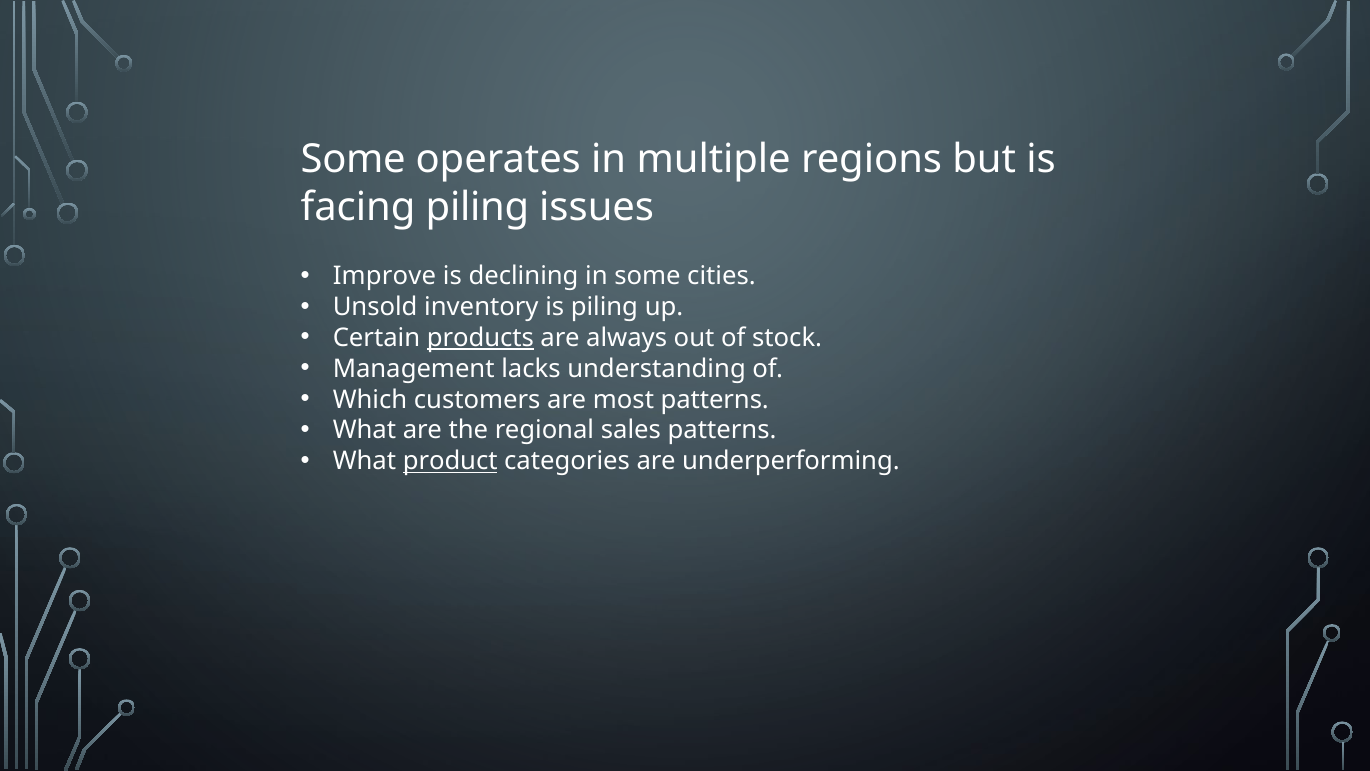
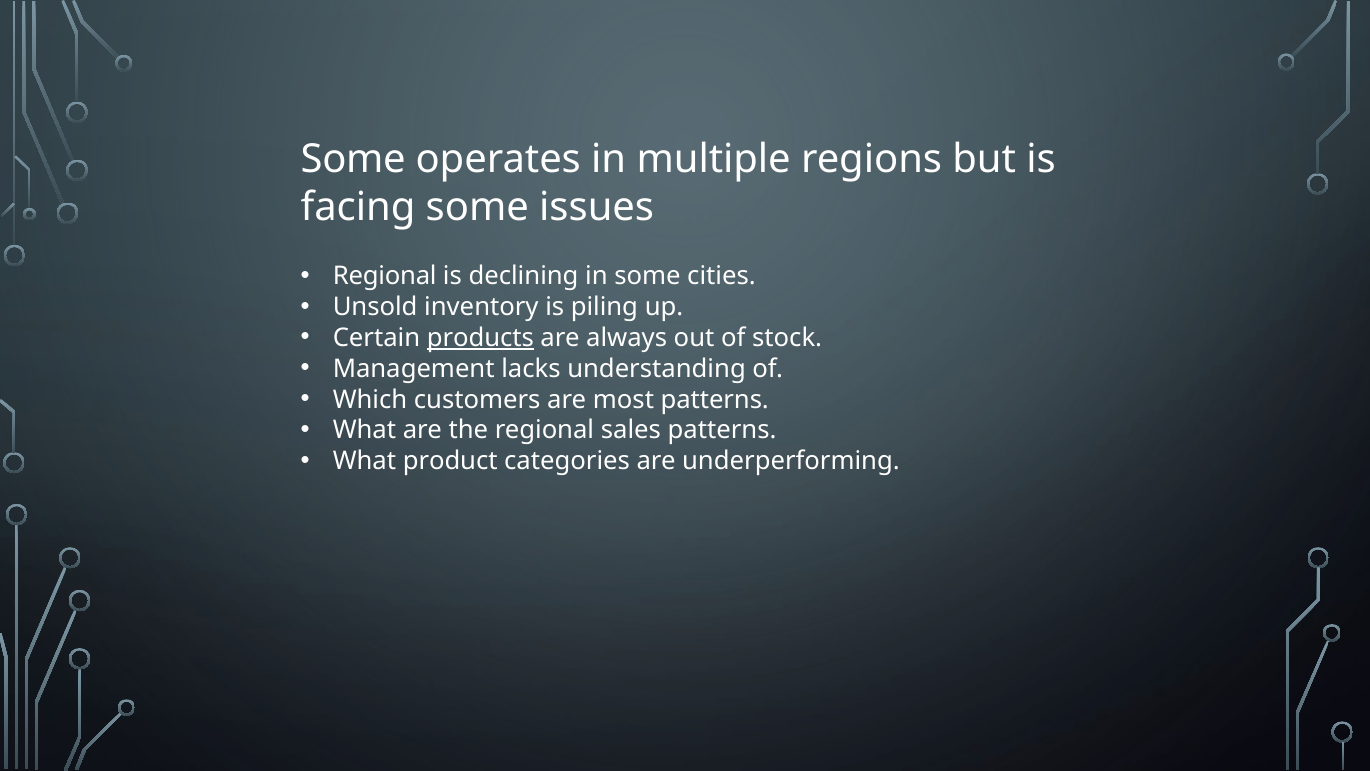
facing piling: piling -> some
Improve at (385, 276): Improve -> Regional
product underline: present -> none
